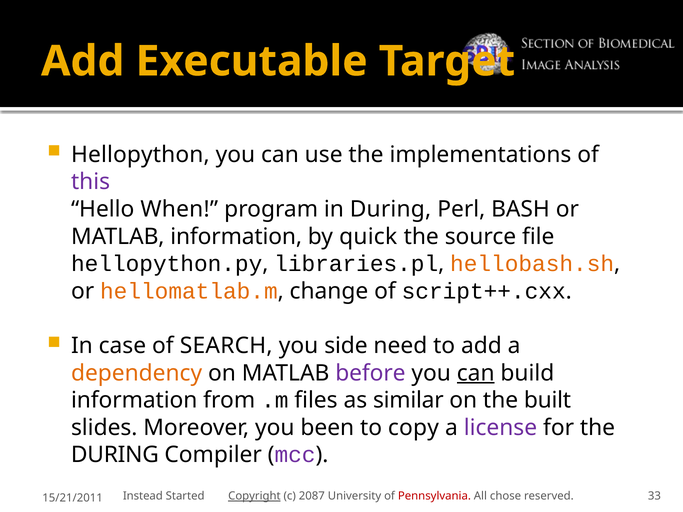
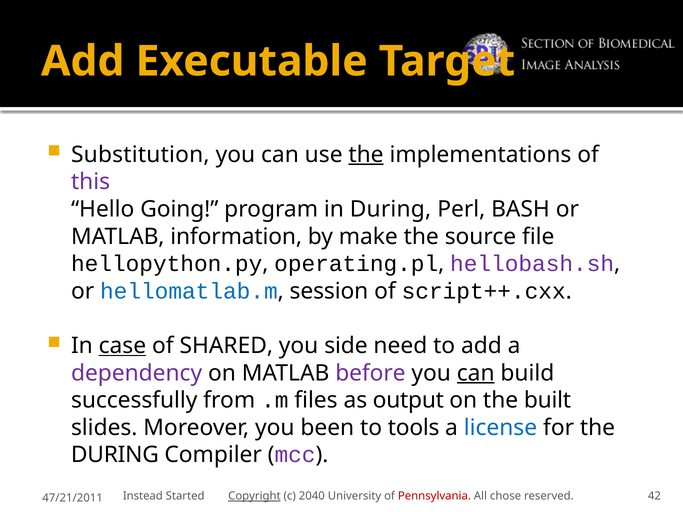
Hellopython: Hellopython -> Substitution
the at (366, 155) underline: none -> present
When: When -> Going
quick: quick -> make
libraries.pl: libraries.pl -> operating.pl
hellobash.sh colour: orange -> purple
hellomatlab.m colour: orange -> blue
change: change -> session
case underline: none -> present
SEARCH: SEARCH -> SHARED
dependency colour: orange -> purple
information at (134, 401): information -> successfully
similar: similar -> output
copy: copy -> tools
license colour: purple -> blue
2087: 2087 -> 2040
33: 33 -> 42
15/21/2011: 15/21/2011 -> 47/21/2011
